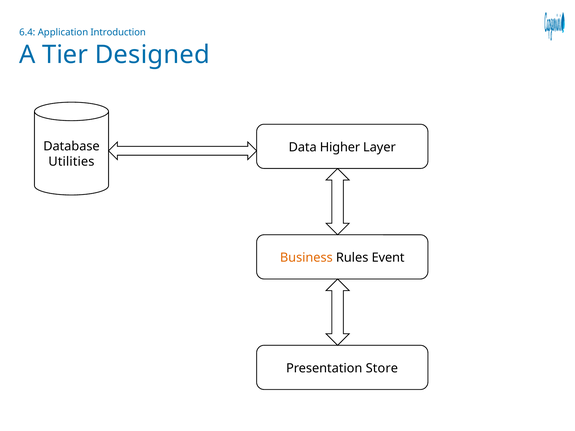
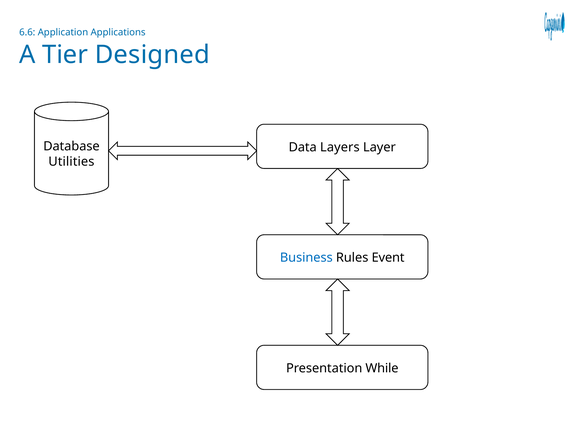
6.4: 6.4 -> 6.6
Introduction: Introduction -> Applications
Higher: Higher -> Layers
Business colour: orange -> blue
Store: Store -> While
